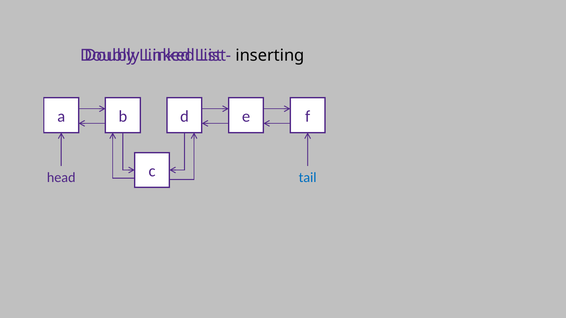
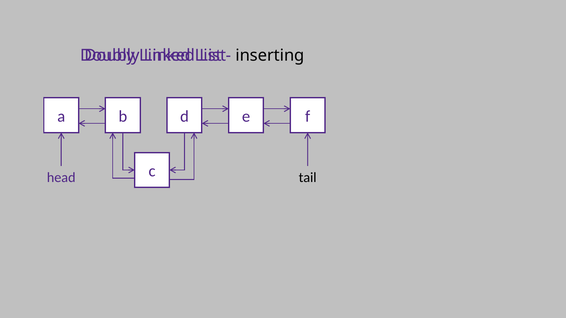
tail colour: blue -> black
